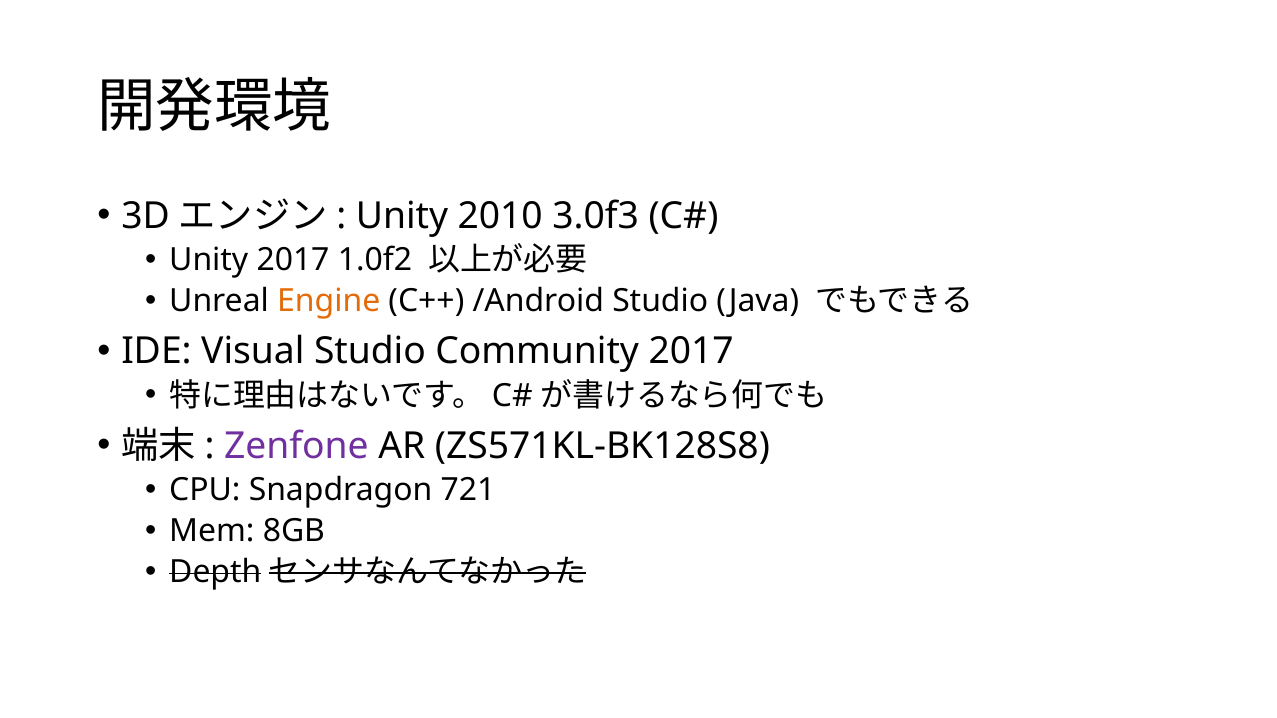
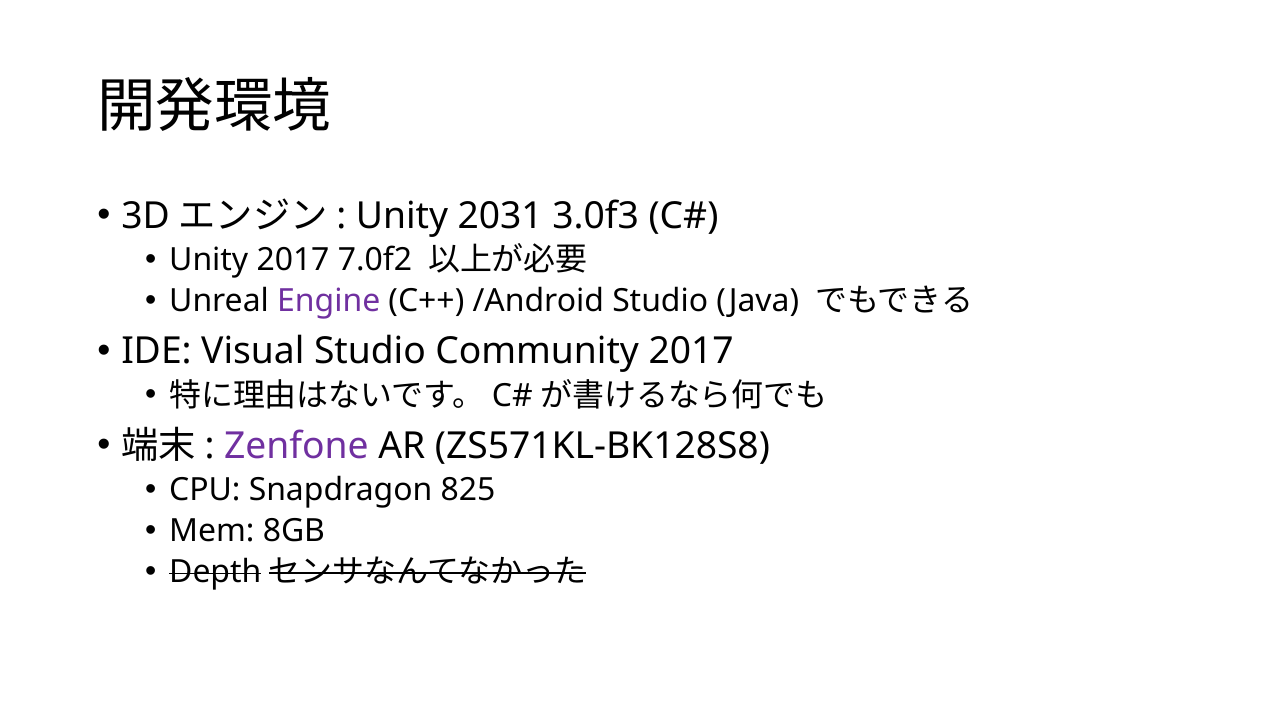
2010: 2010 -> 2031
1.0f2: 1.0f2 -> 7.0f2
Engine colour: orange -> purple
721: 721 -> 825
